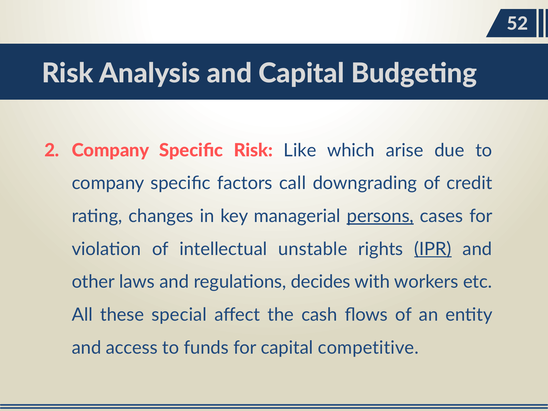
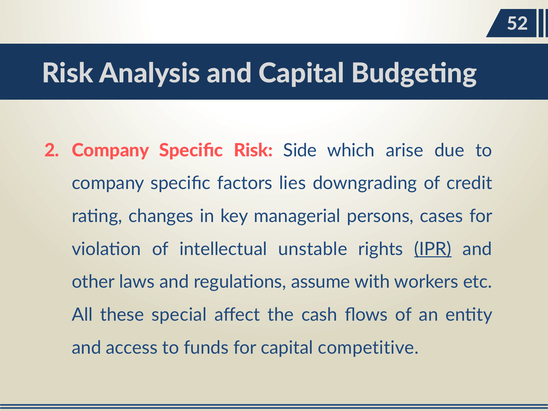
Like: Like -> Side
call: call -> lies
persons underline: present -> none
decides: decides -> assume
